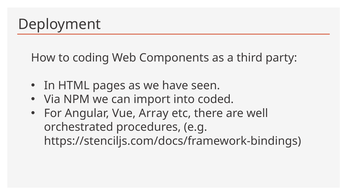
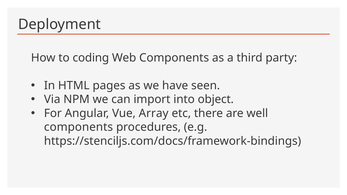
coded: coded -> object
orchestrated at (79, 127): orchestrated -> components
